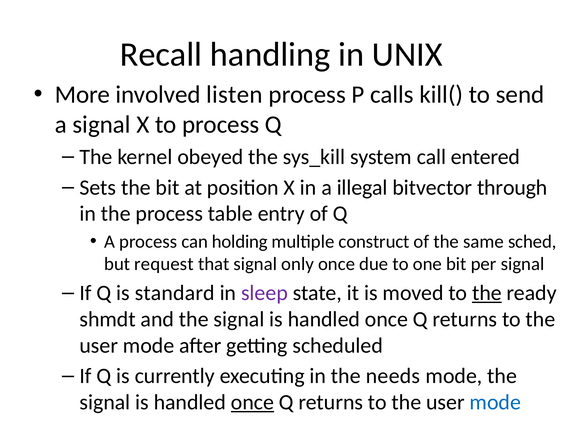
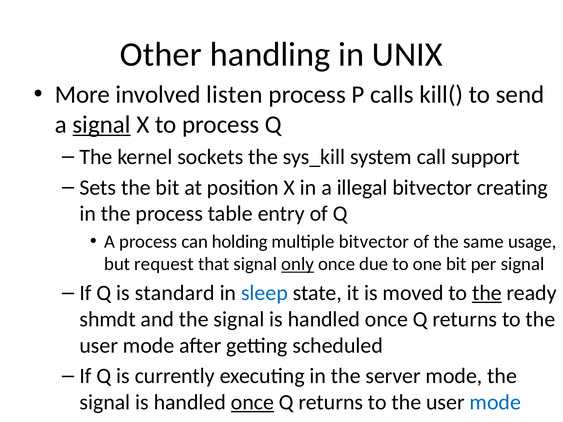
Recall: Recall -> Other
signal at (102, 125) underline: none -> present
obeyed: obeyed -> sockets
entered: entered -> support
through: through -> creating
multiple construct: construct -> bitvector
sched: sched -> usage
only underline: none -> present
sleep colour: purple -> blue
needs: needs -> server
